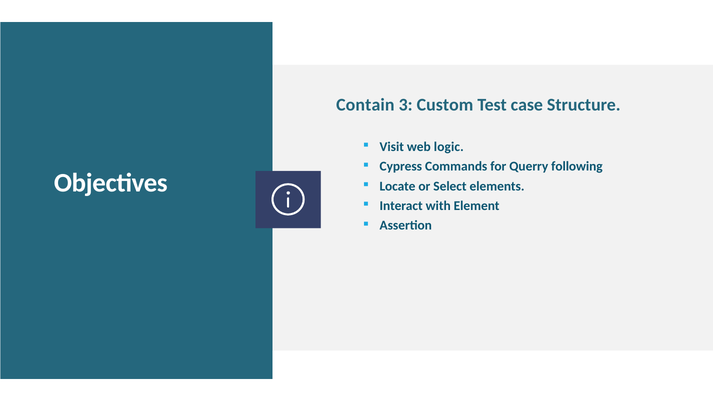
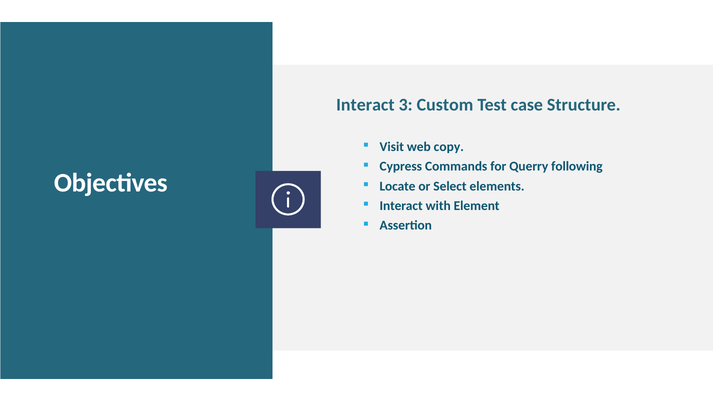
Contain at (365, 105): Contain -> Interact
logic: logic -> copy
